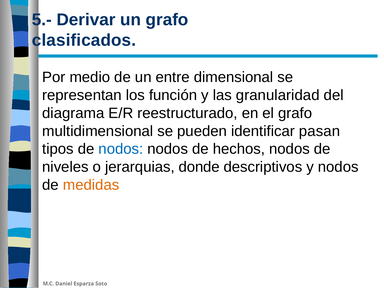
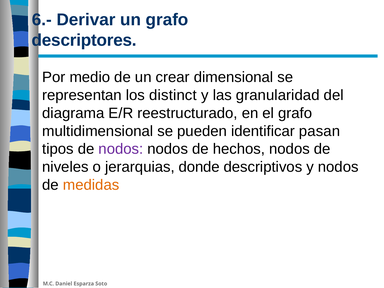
5.-: 5.- -> 6.-
clasificados: clasificados -> descriptores
entre: entre -> crear
función: función -> distinct
nodos at (121, 149) colour: blue -> purple
